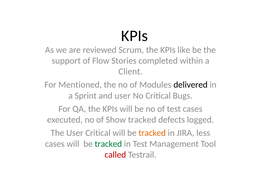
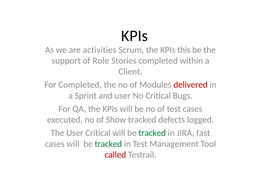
reviewed: reviewed -> activities
like: like -> this
Flow: Flow -> Role
For Mentioned: Mentioned -> Completed
delivered colour: black -> red
tracked at (152, 133) colour: orange -> green
less: less -> fast
